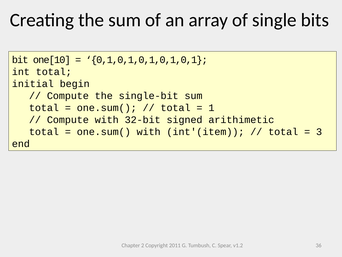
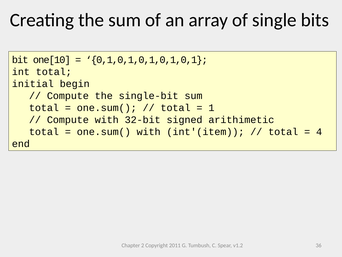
3: 3 -> 4
